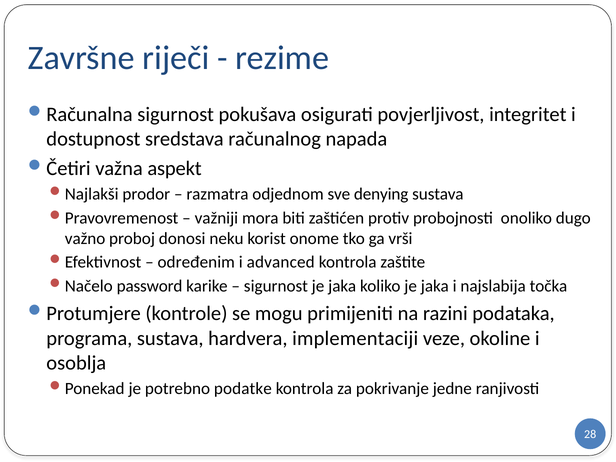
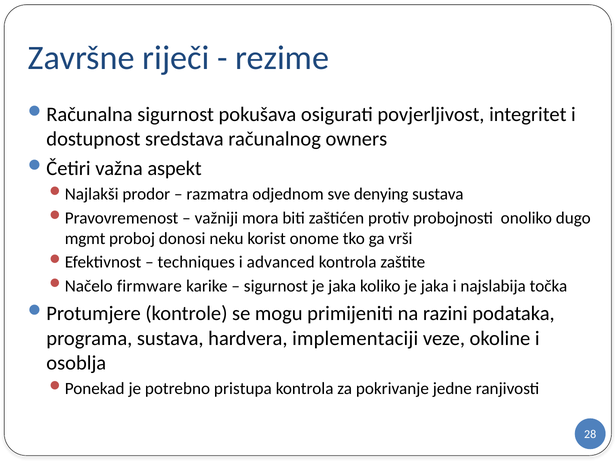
napada: napada -> owners
važno: važno -> mgmt
određenim: određenim -> techniques
password: password -> firmware
podatke: podatke -> pristupa
